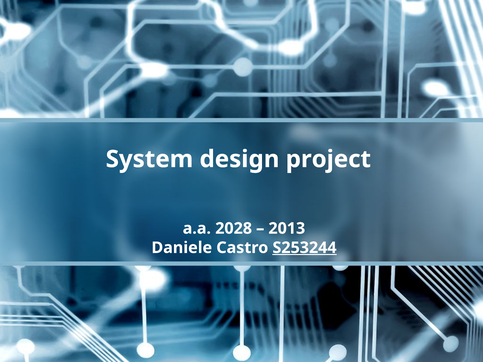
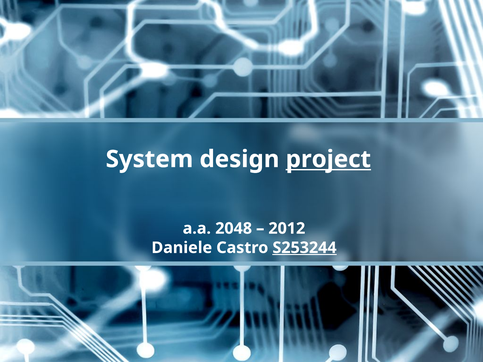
project underline: none -> present
2028: 2028 -> 2048
2013: 2013 -> 2012
